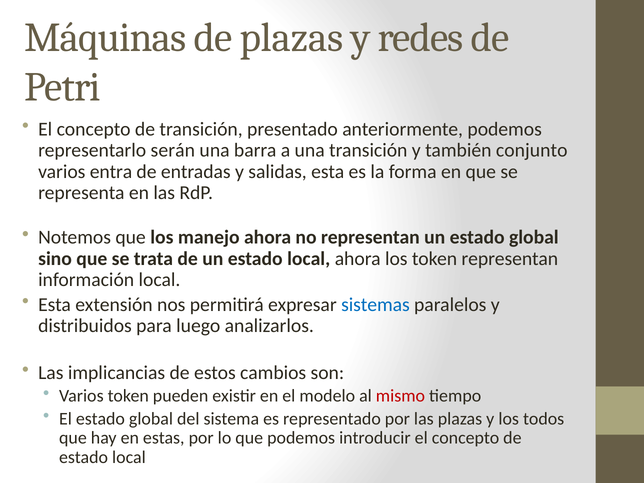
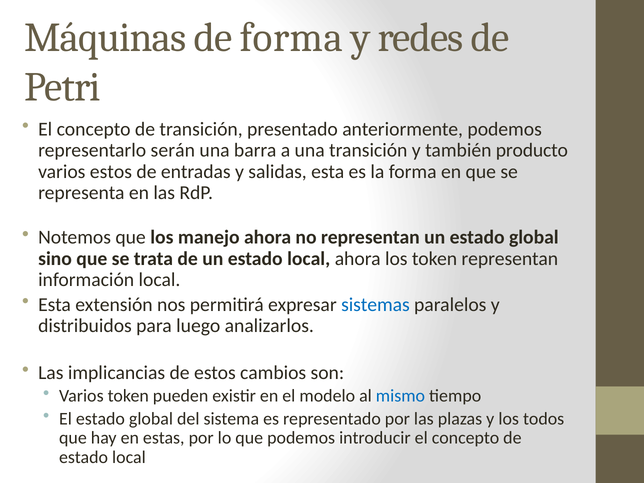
de plazas: plazas -> forma
conjunto: conjunto -> producto
varios entra: entra -> estos
mismo colour: red -> blue
